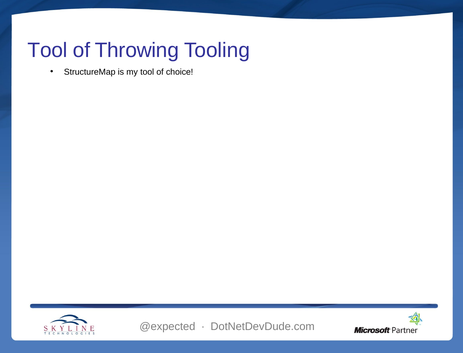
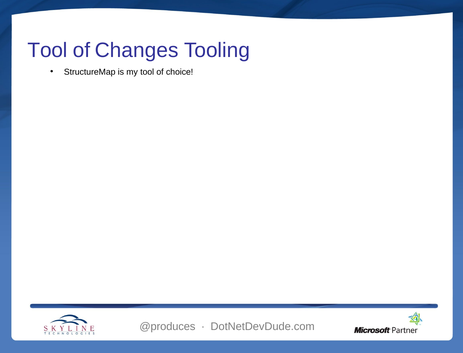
Throwing: Throwing -> Changes
@expected: @expected -> @produces
